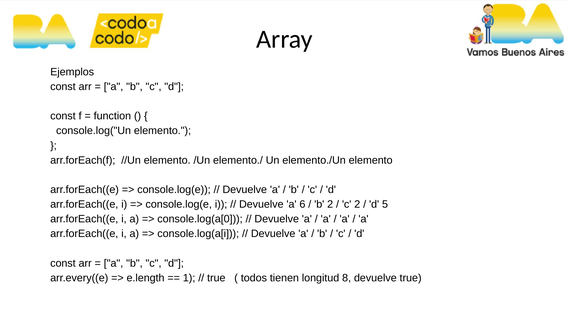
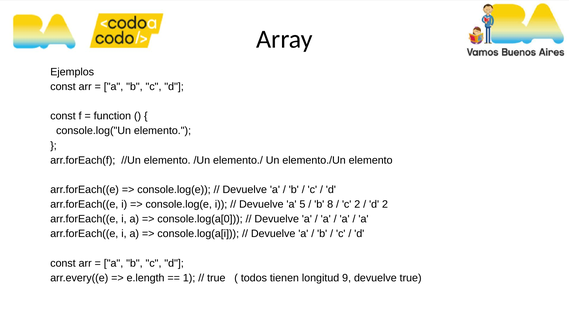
6: 6 -> 5
b 2: 2 -> 8
d 5: 5 -> 2
8: 8 -> 9
